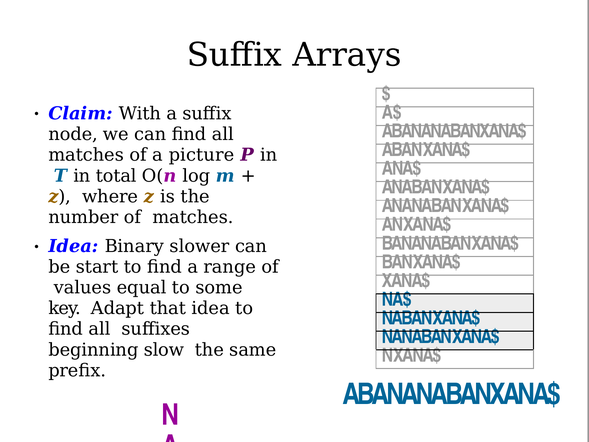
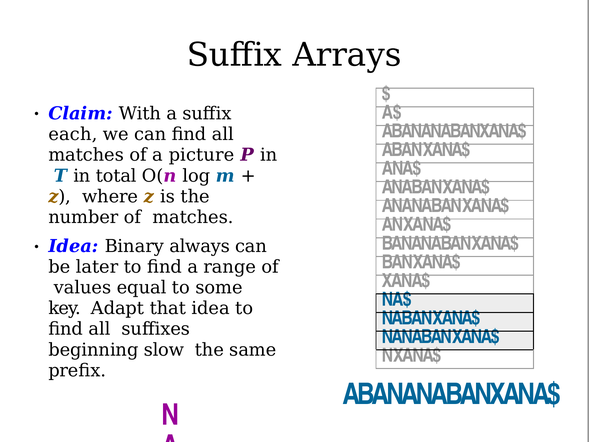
node: node -> each
slower: slower -> always
start: start -> later
